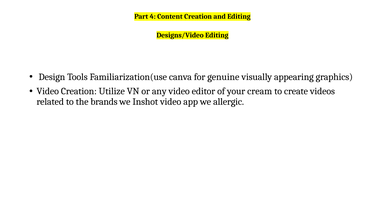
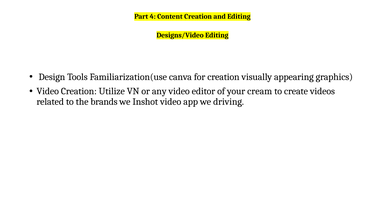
for genuine: genuine -> creation
allergic: allergic -> driving
